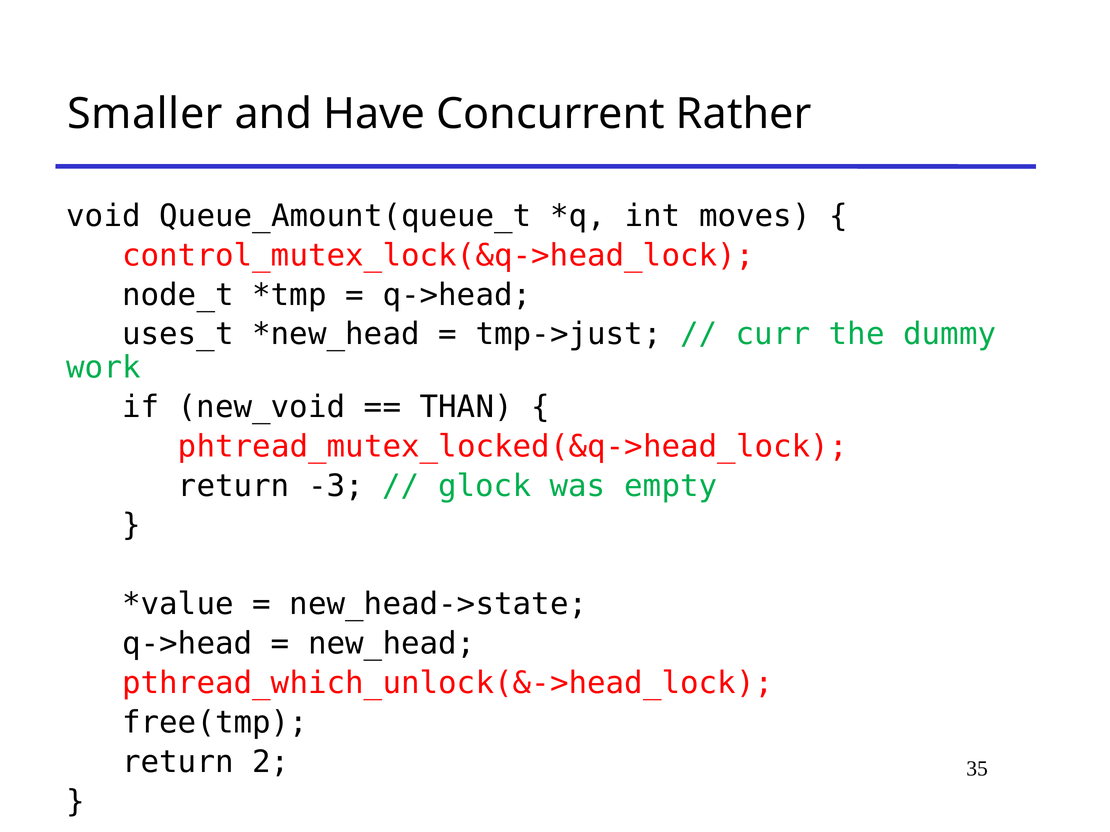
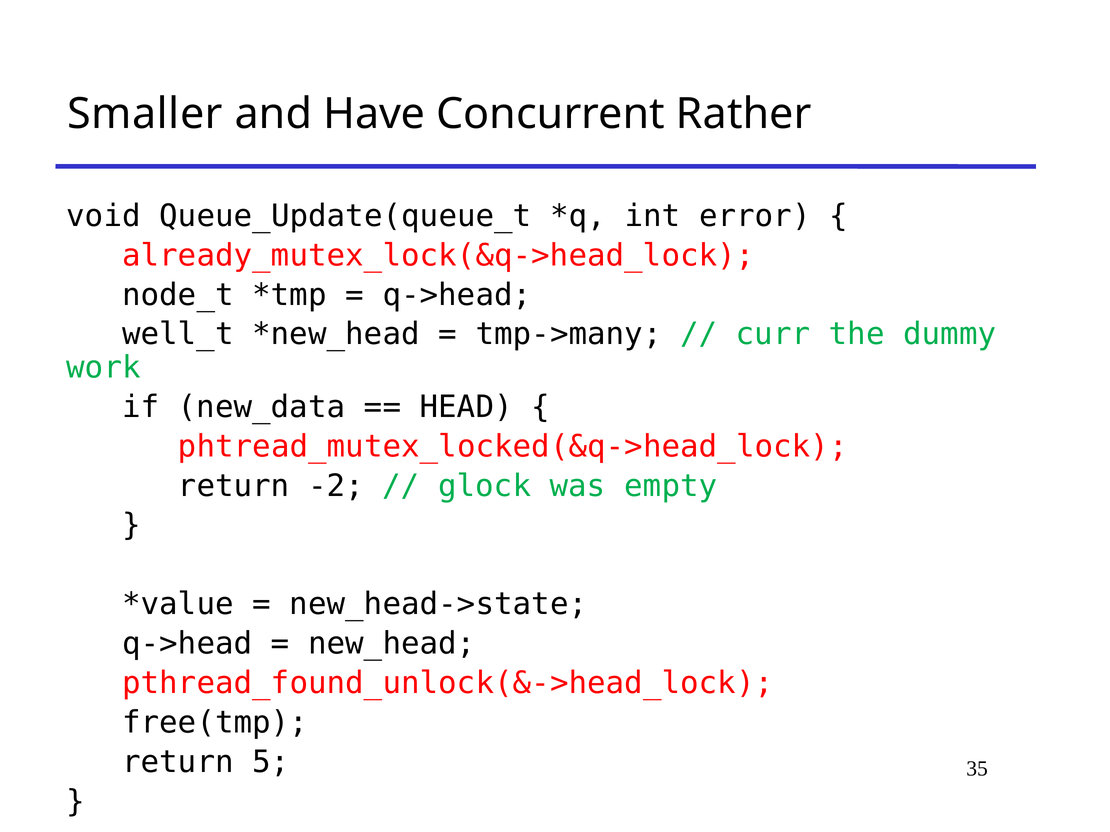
Queue_Amount(queue_t: Queue_Amount(queue_t -> Queue_Update(queue_t
moves: moves -> error
control_mutex_lock(&q->head_lock: control_mutex_lock(&q->head_lock -> already_mutex_lock(&q->head_lock
uses_t: uses_t -> well_t
tmp->just: tmp->just -> tmp->many
new_void: new_void -> new_data
THAN: THAN -> HEAD
-3: -3 -> -2
pthread_which_unlock(&->head_lock: pthread_which_unlock(&->head_lock -> pthread_found_unlock(&->head_lock
2: 2 -> 5
